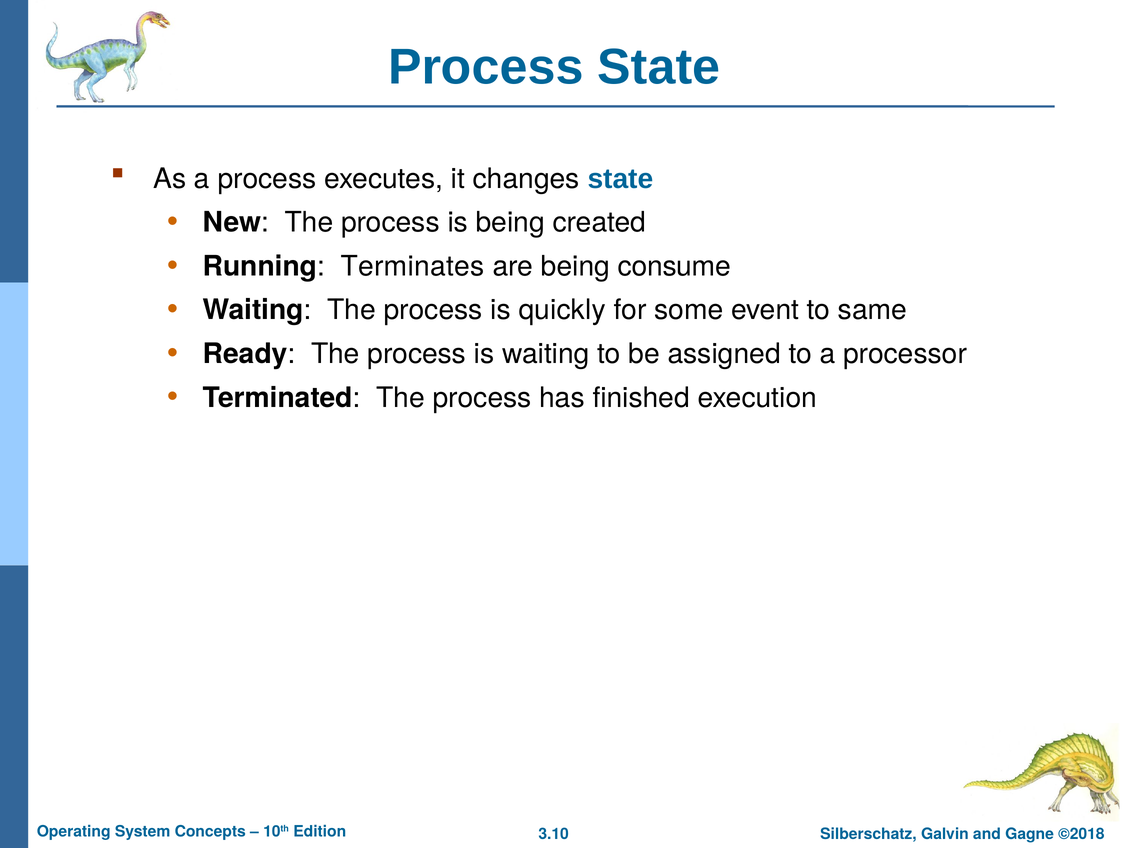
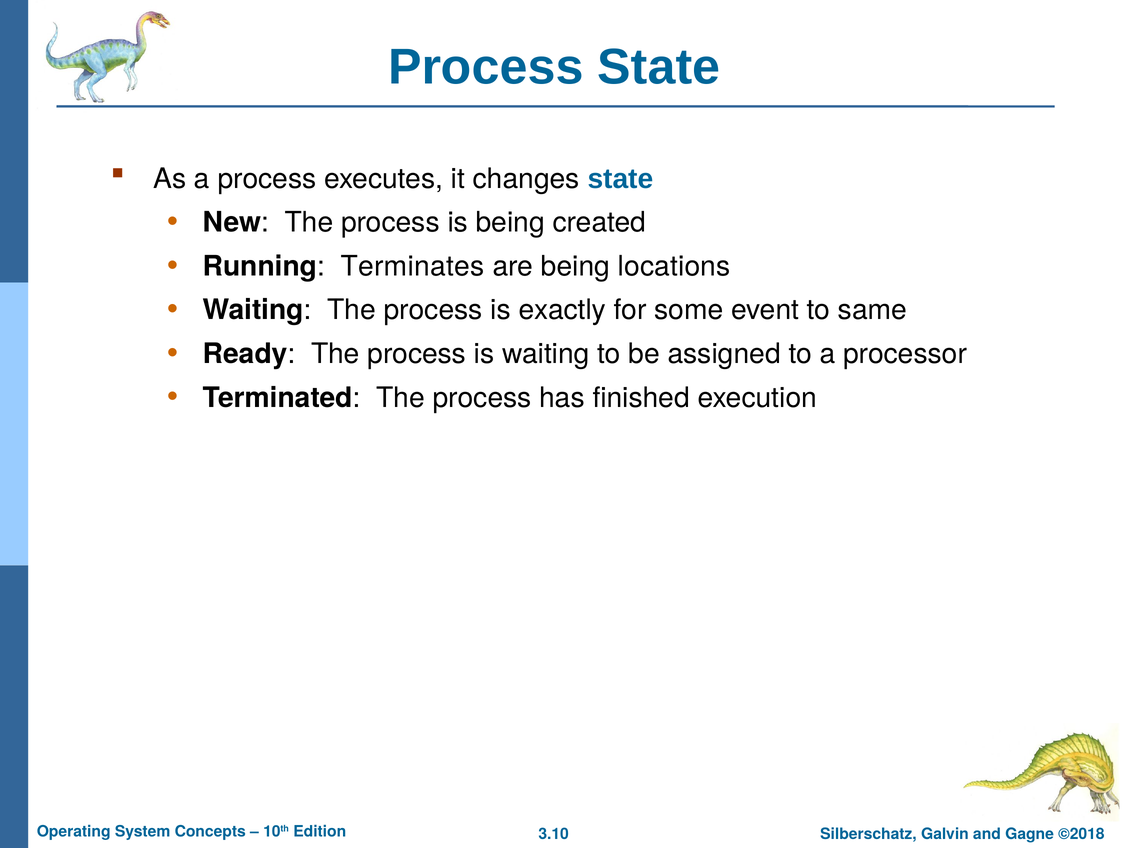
consume: consume -> locations
quickly: quickly -> exactly
